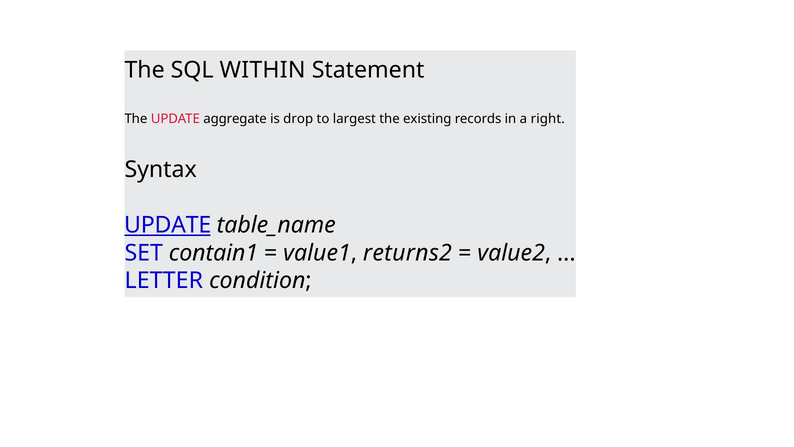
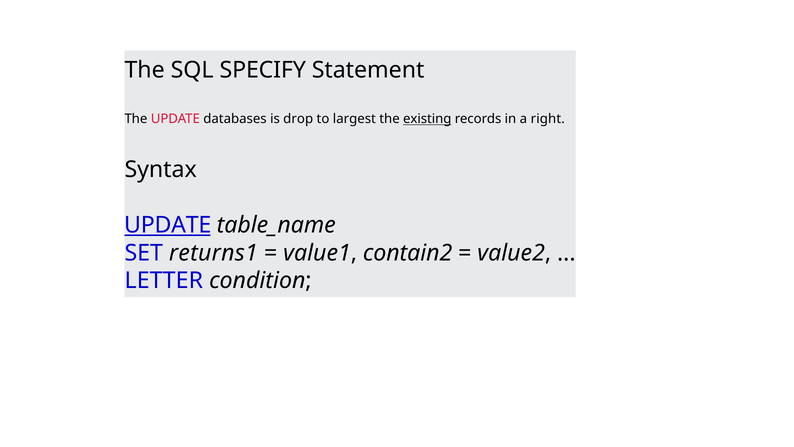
WITHIN: WITHIN -> SPECIFY
aggregate: aggregate -> databases
existing underline: none -> present
contain1: contain1 -> returns1
returns2: returns2 -> contain2
